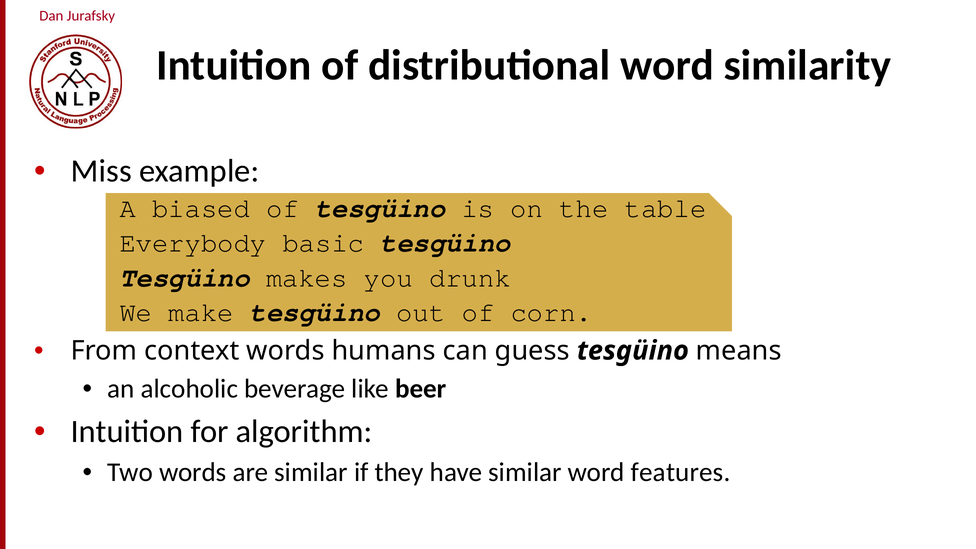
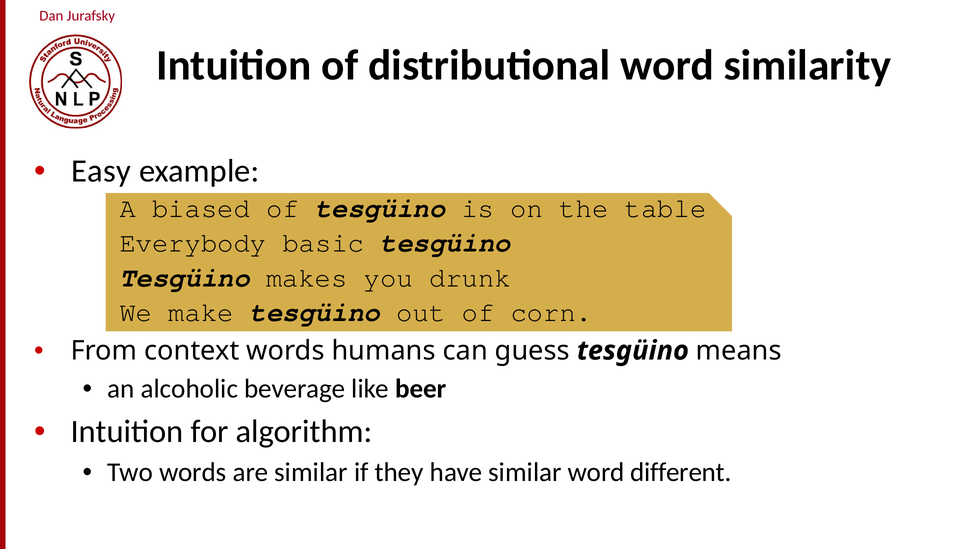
Miss: Miss -> Easy
features: features -> different
